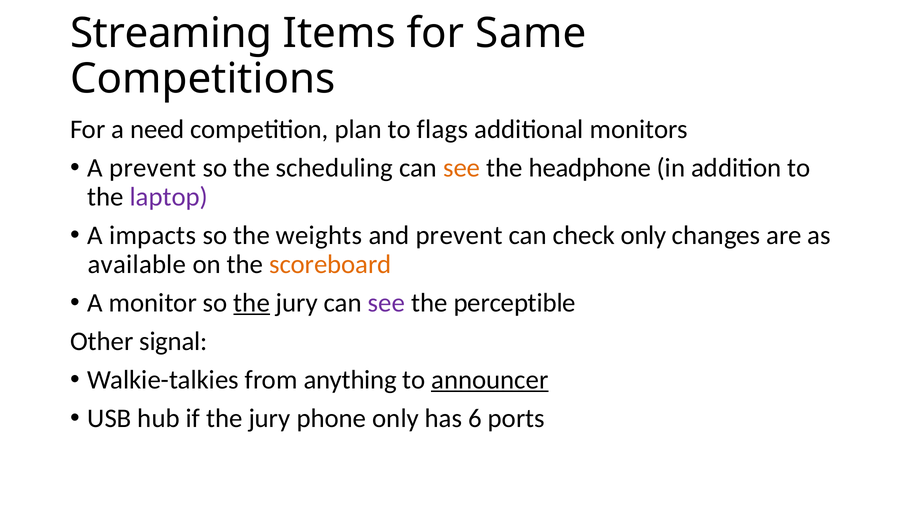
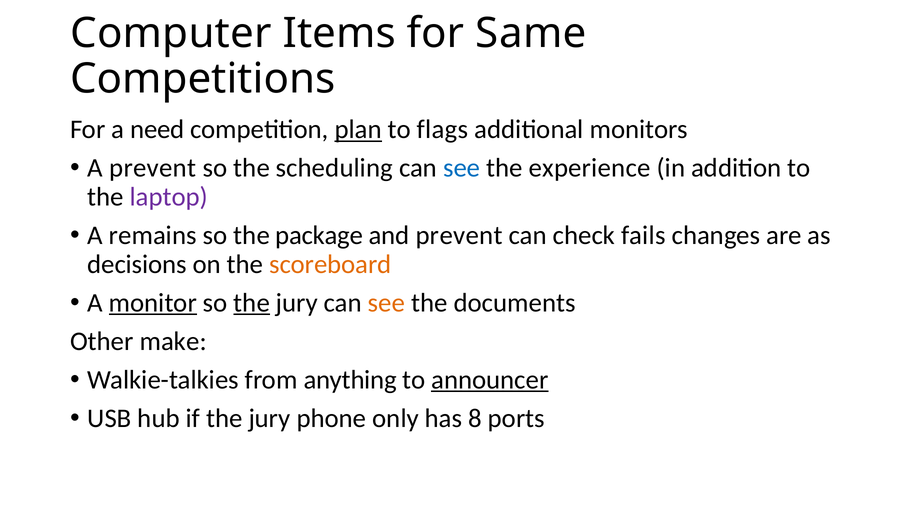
Streaming: Streaming -> Computer
plan underline: none -> present
see at (462, 168) colour: orange -> blue
headphone: headphone -> experience
impacts: impacts -> remains
weights: weights -> package
check only: only -> fails
available: available -> decisions
monitor underline: none -> present
see at (387, 303) colour: purple -> orange
perceptible: perceptible -> documents
signal: signal -> make
6: 6 -> 8
